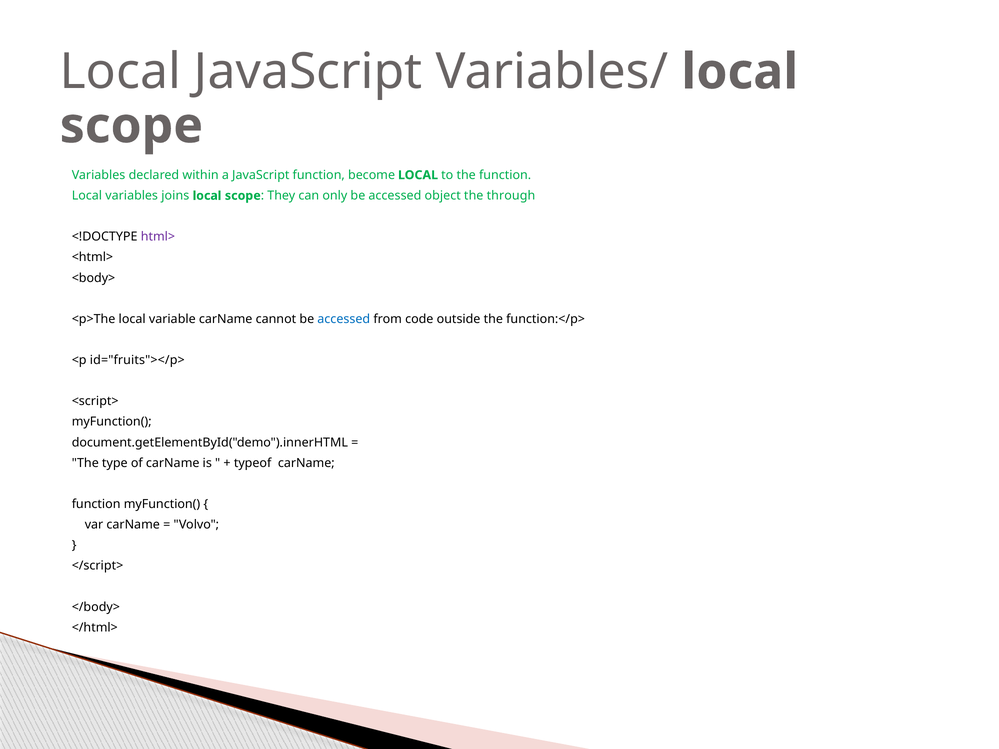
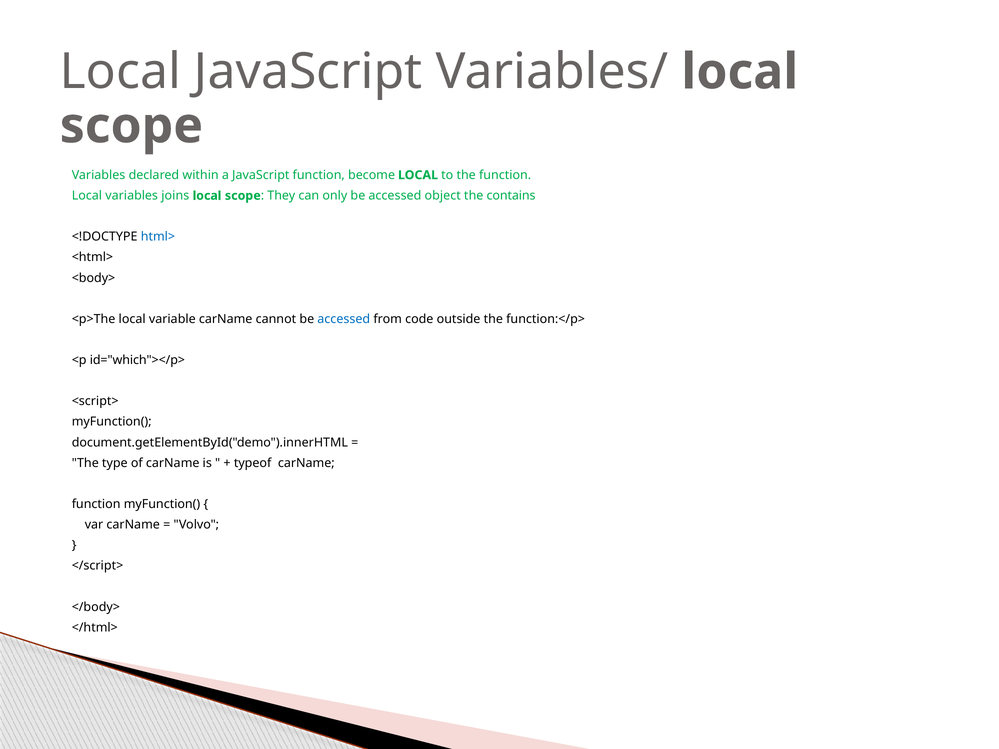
through: through -> contains
html> colour: purple -> blue
id="fruits"></p>: id="fruits"></p> -> id="which"></p>
